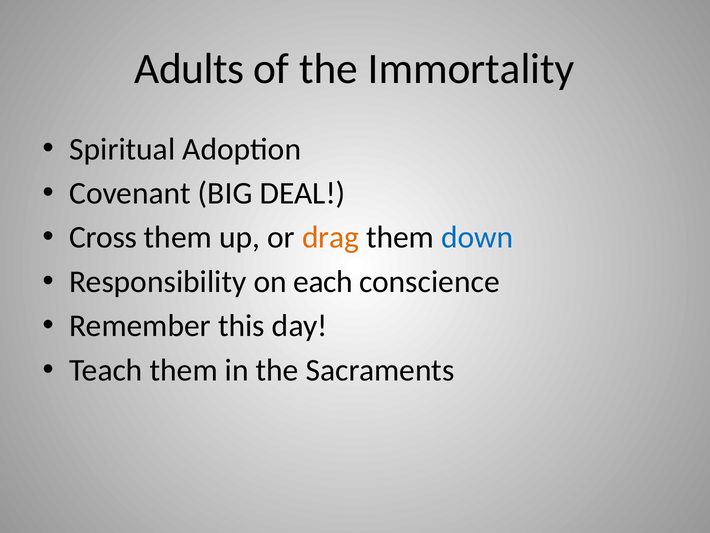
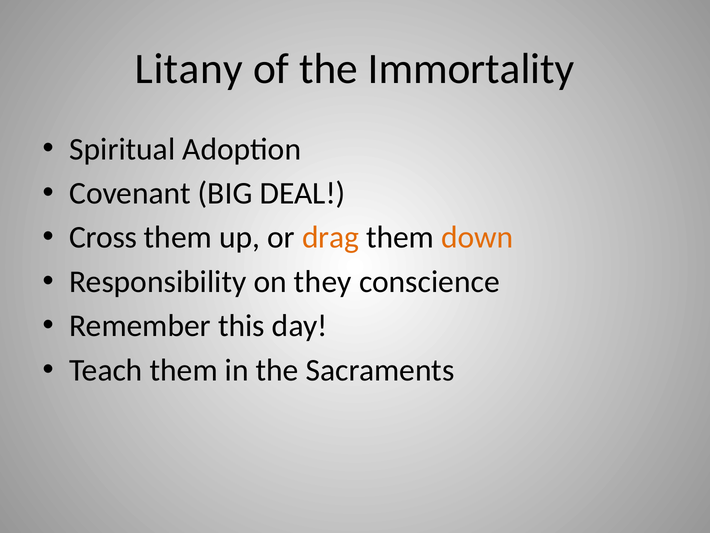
Adults: Adults -> Litany
down colour: blue -> orange
each: each -> they
